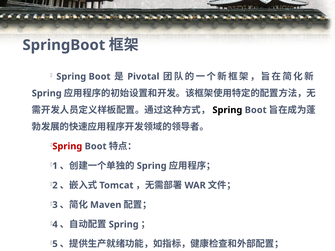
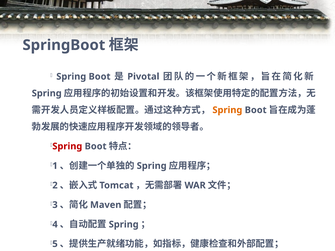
Spring at (227, 110) colour: black -> orange
